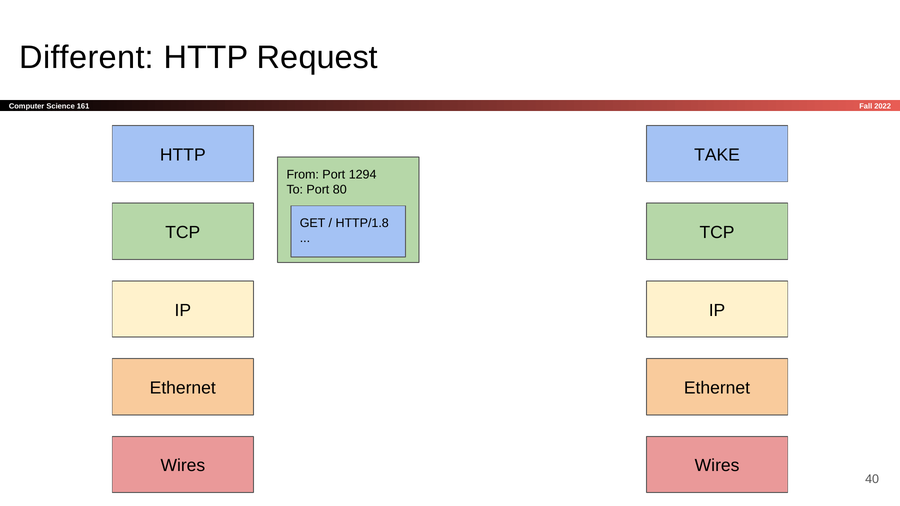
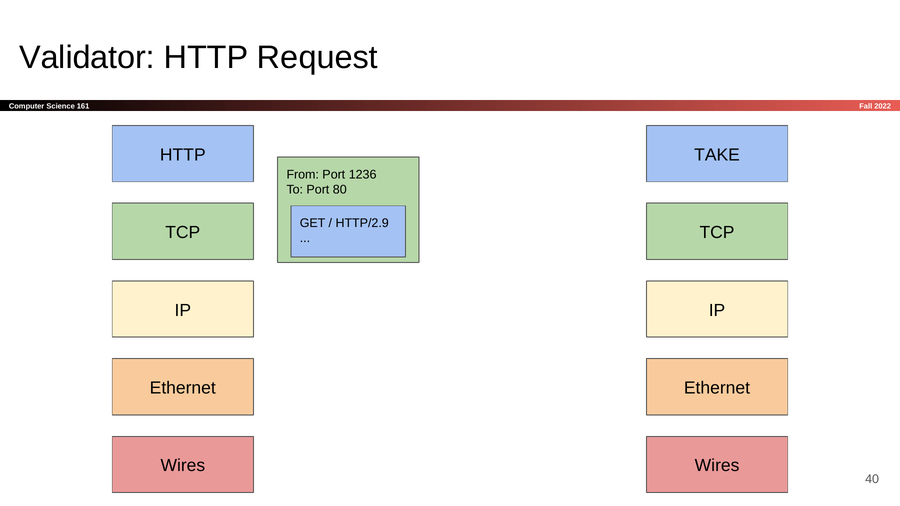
Different: Different -> Validator
1294: 1294 -> 1236
HTTP/1.8: HTTP/1.8 -> HTTP/2.9
